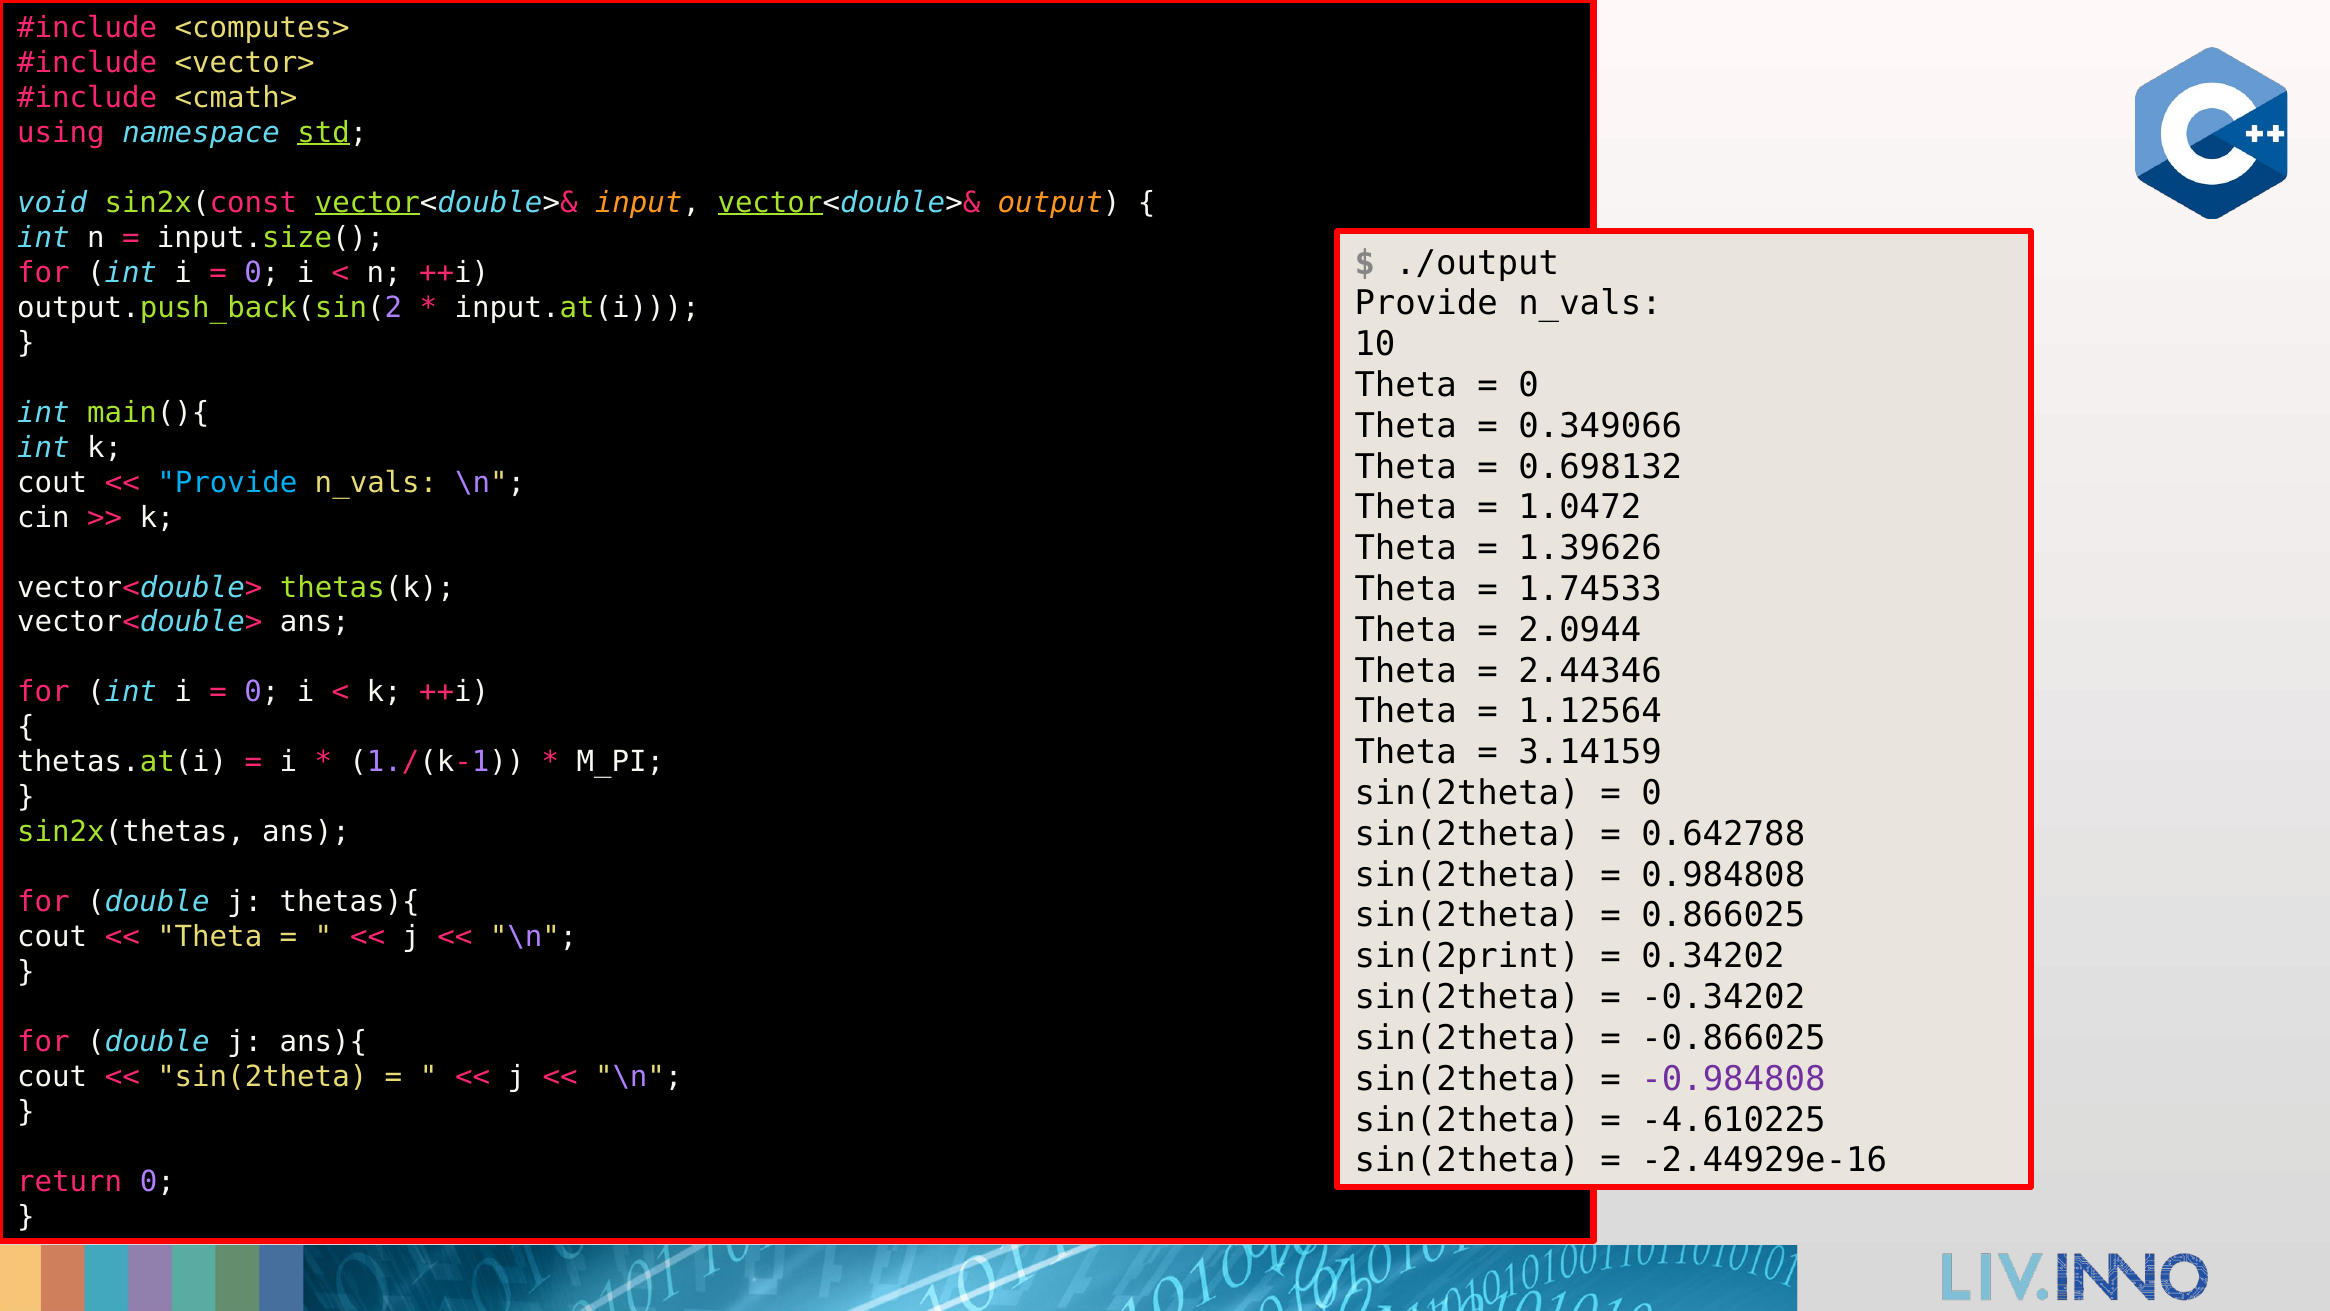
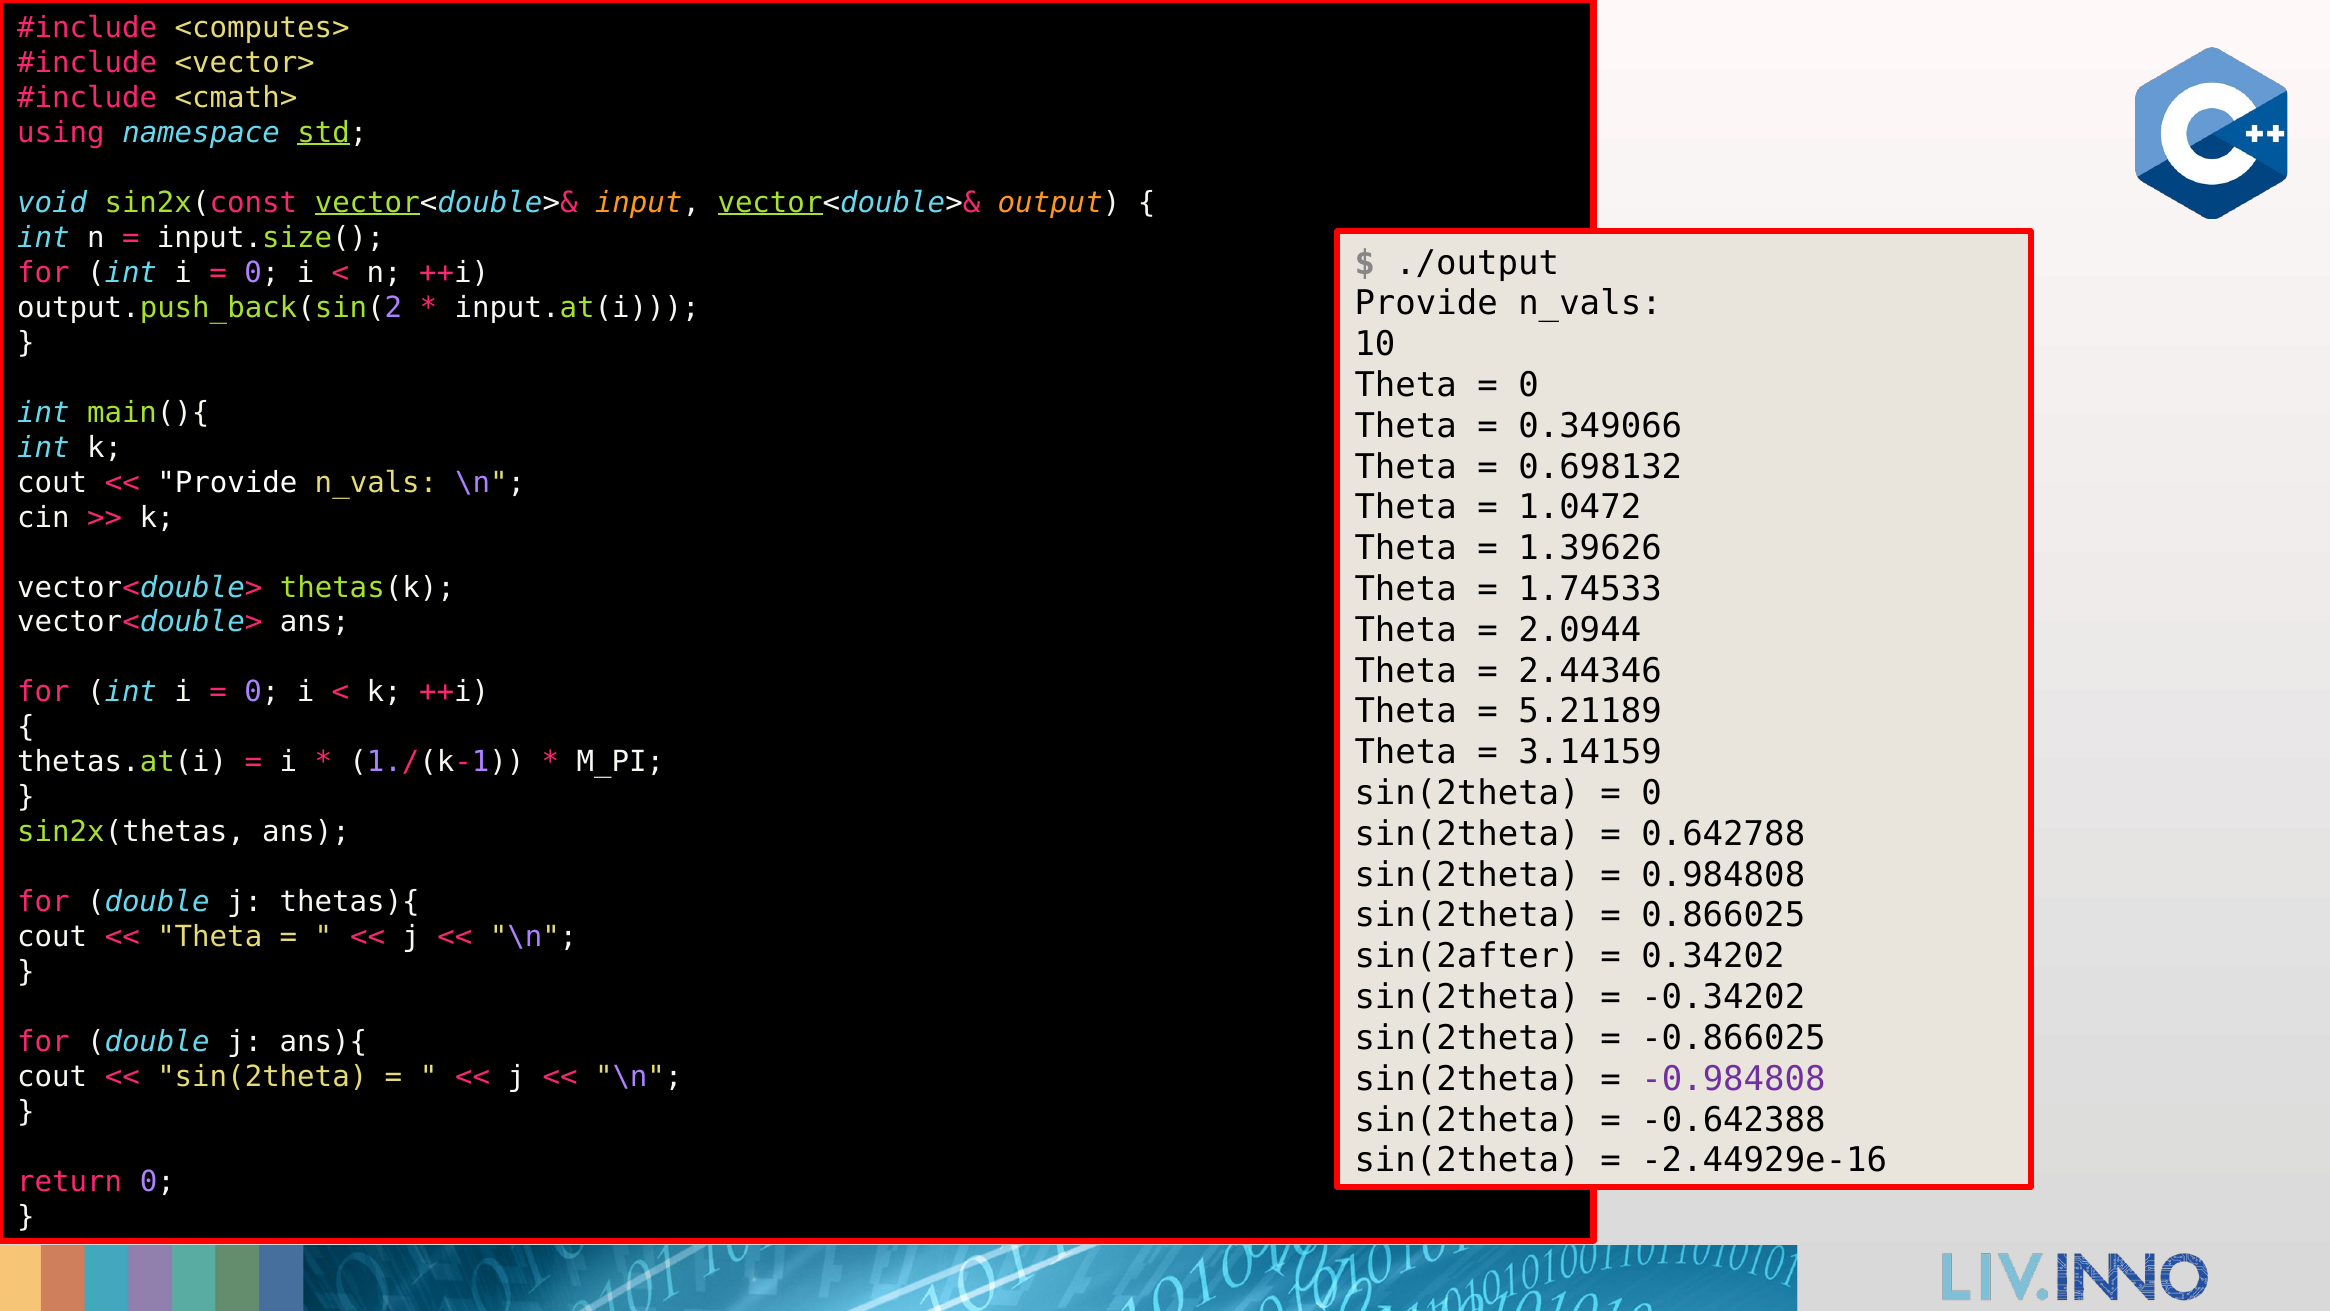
Provide at (227, 482) colour: light blue -> white
1.12564: 1.12564 -> 5.21189
sin(2print: sin(2print -> sin(2after
-4.610225: -4.610225 -> -0.642388
